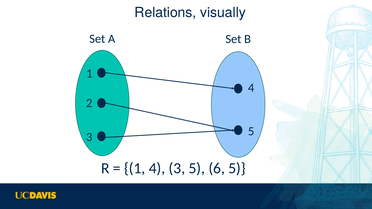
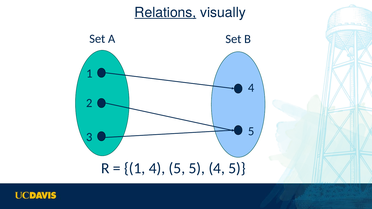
Relations underline: none -> present
1 4 3: 3 -> 5
5 6: 6 -> 4
